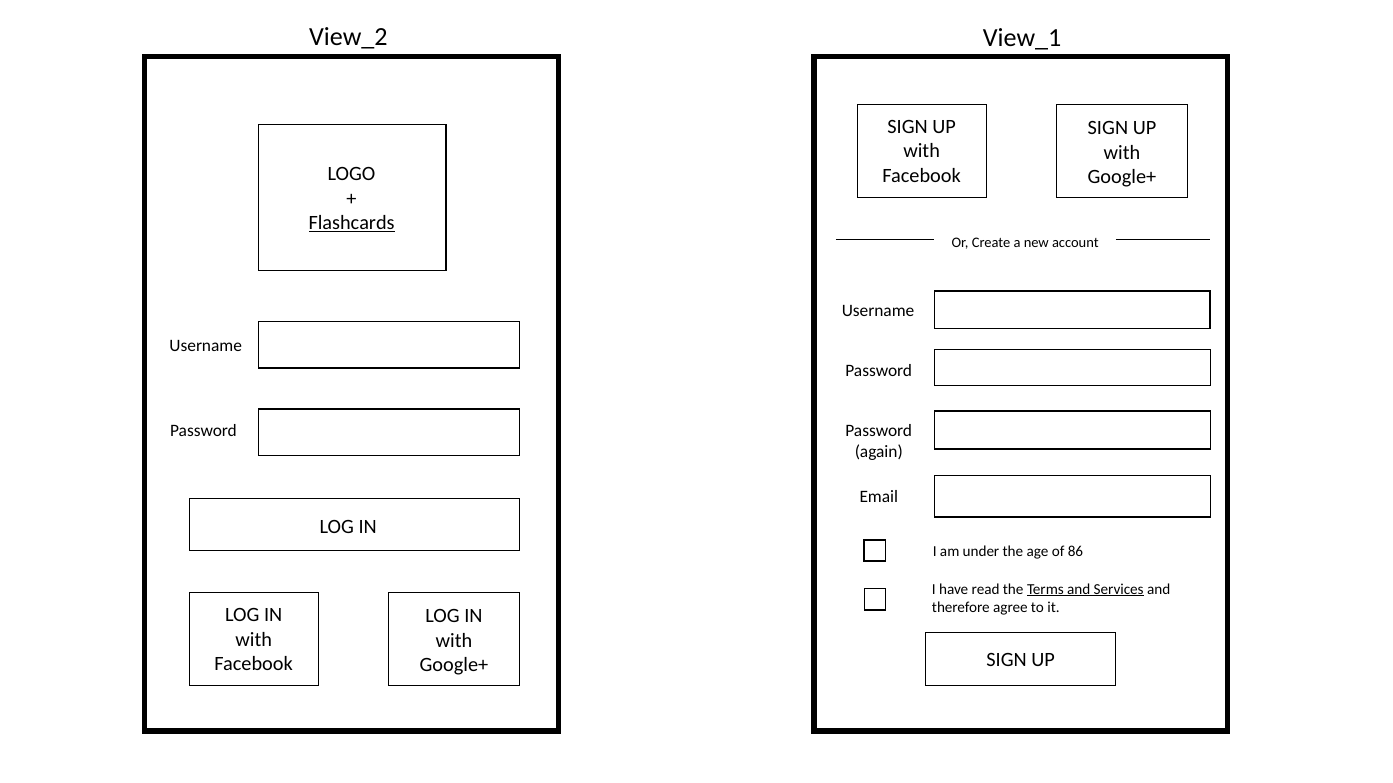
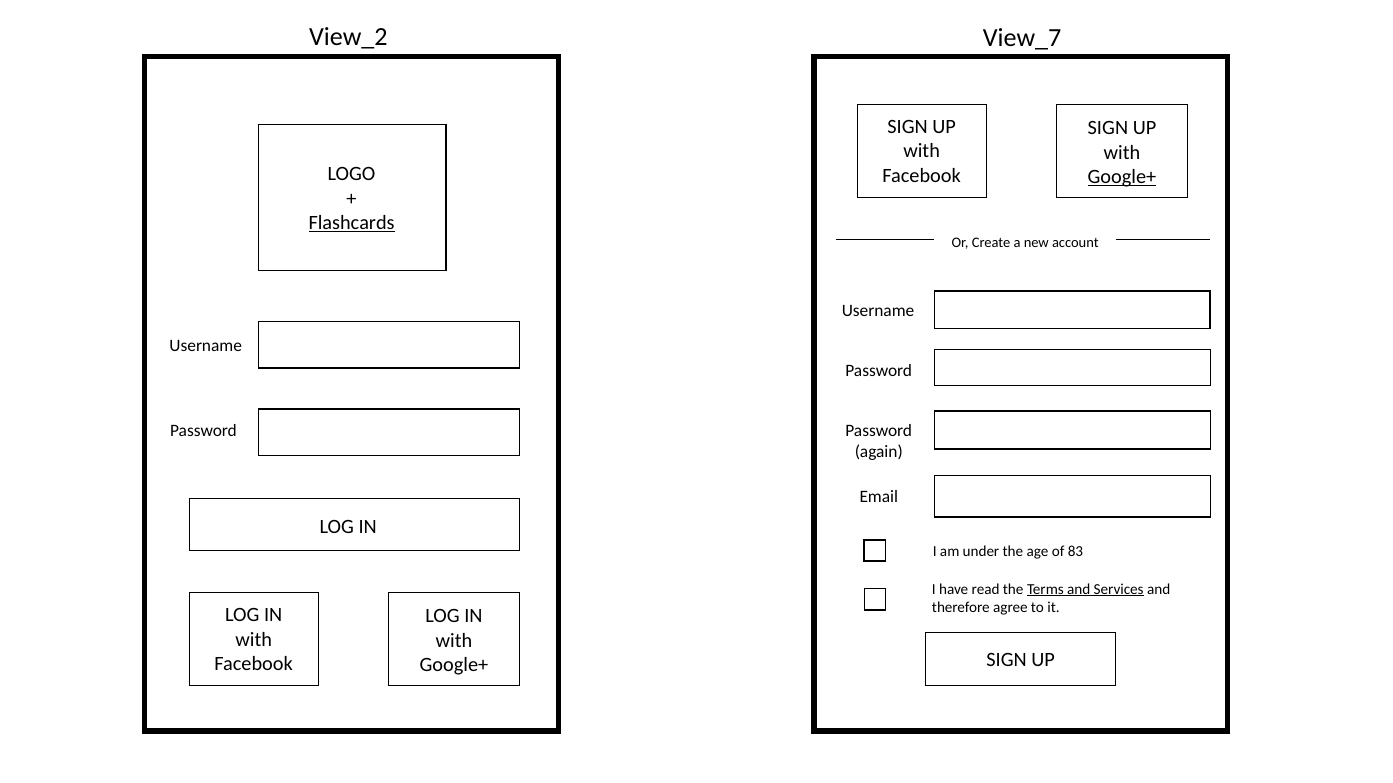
View_1: View_1 -> View_7
Google+ at (1122, 177) underline: none -> present
86: 86 -> 83
